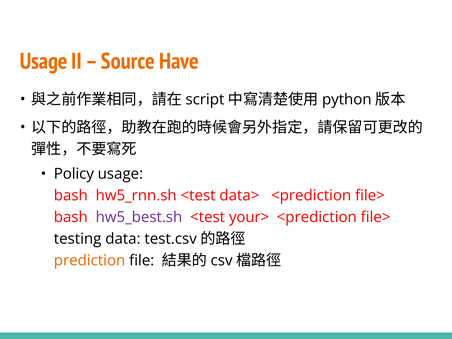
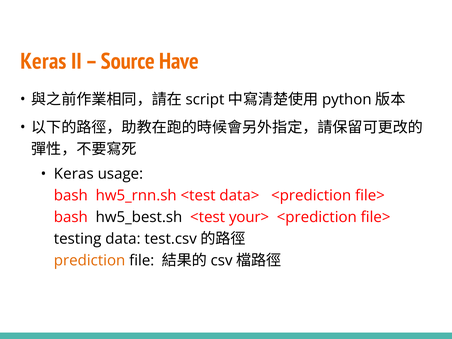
Usage at (44, 61): Usage -> Keras
Policy at (74, 174): Policy -> Keras
hw5_best.sh colour: purple -> black
